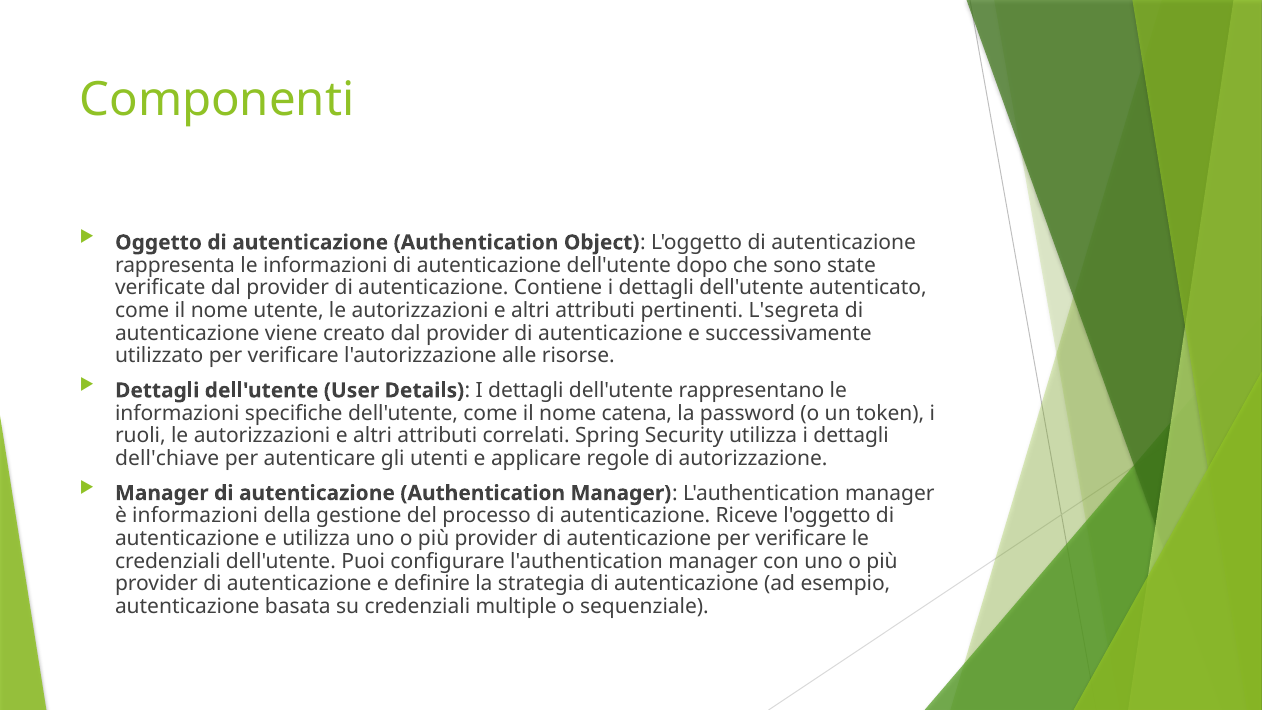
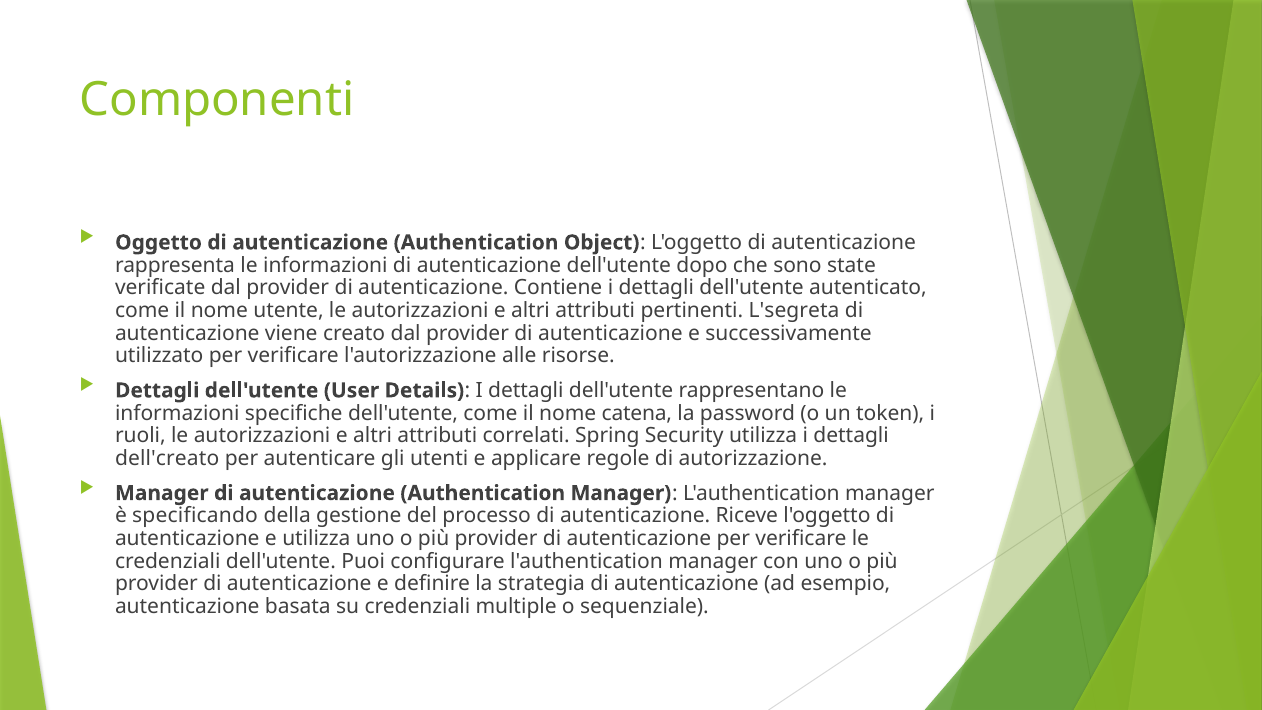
dell'chiave: dell'chiave -> dell'creato
è informazioni: informazioni -> specificando
